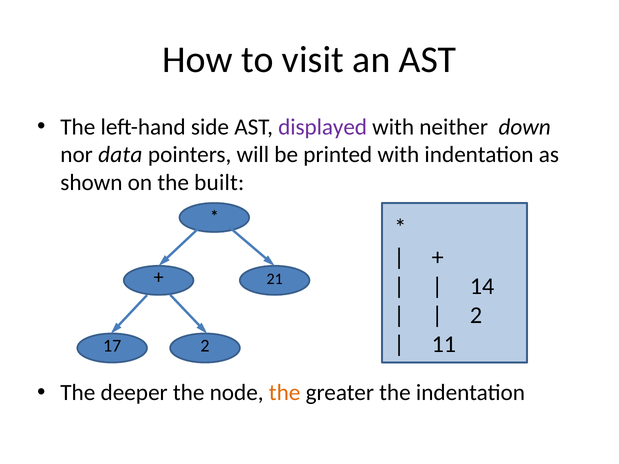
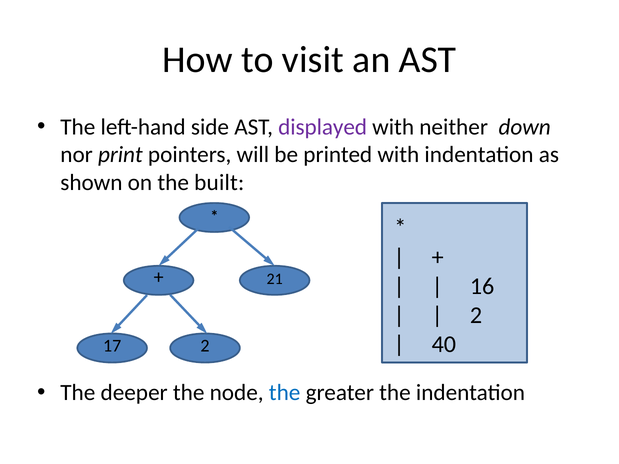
data: data -> print
14: 14 -> 16
11: 11 -> 40
the at (285, 393) colour: orange -> blue
